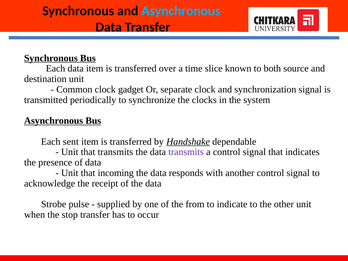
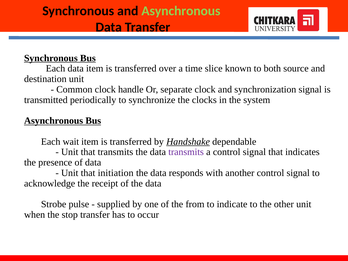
Asynchronous at (181, 11) colour: light blue -> light green
gadget: gadget -> handle
sent: sent -> wait
incoming: incoming -> initiation
